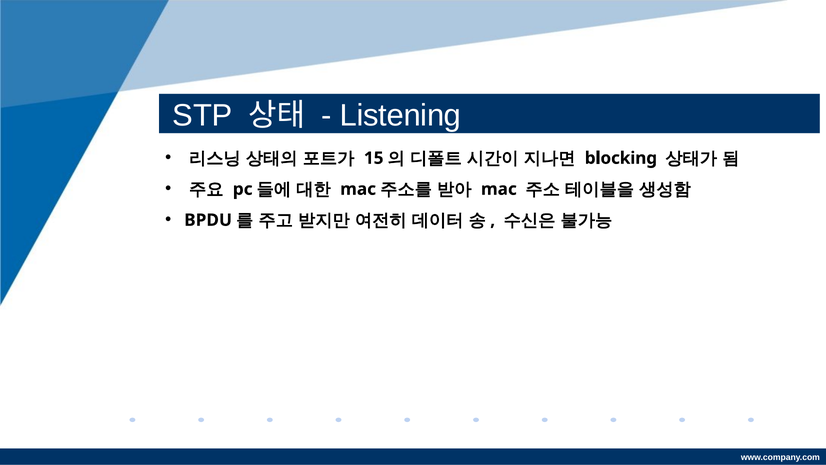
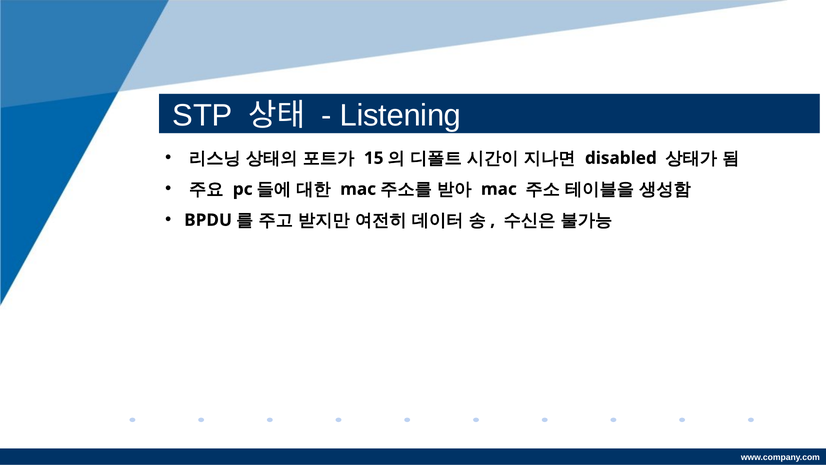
blocking: blocking -> disabled
